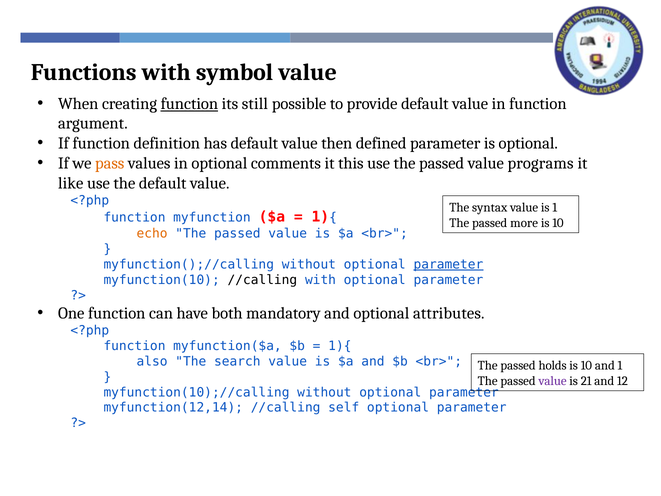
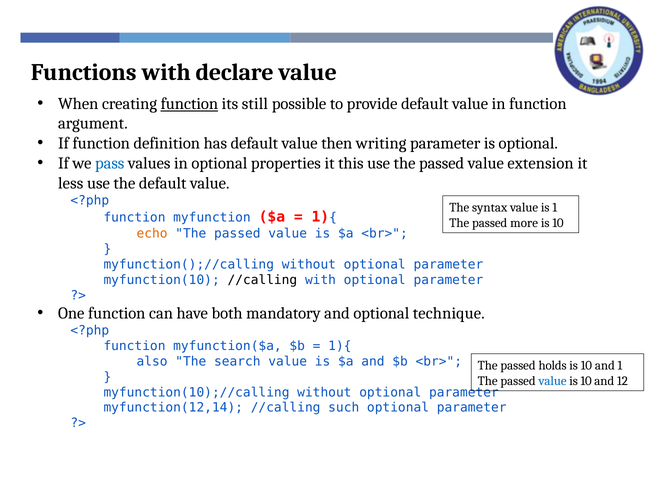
symbol: symbol -> declare
defined: defined -> writing
pass colour: orange -> blue
comments: comments -> properties
programs: programs -> extension
like: like -> less
parameter at (448, 264) underline: present -> none
attributes: attributes -> technique
value at (553, 381) colour: purple -> blue
21 at (586, 381): 21 -> 10
self: self -> such
